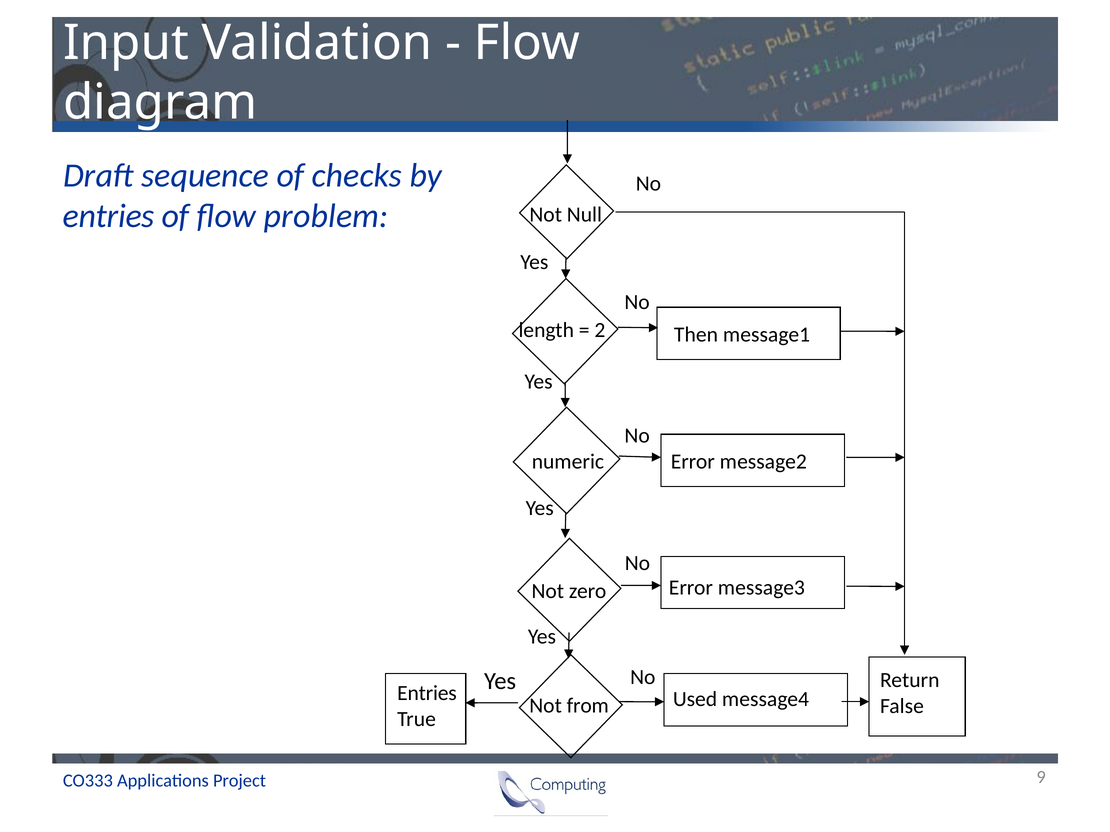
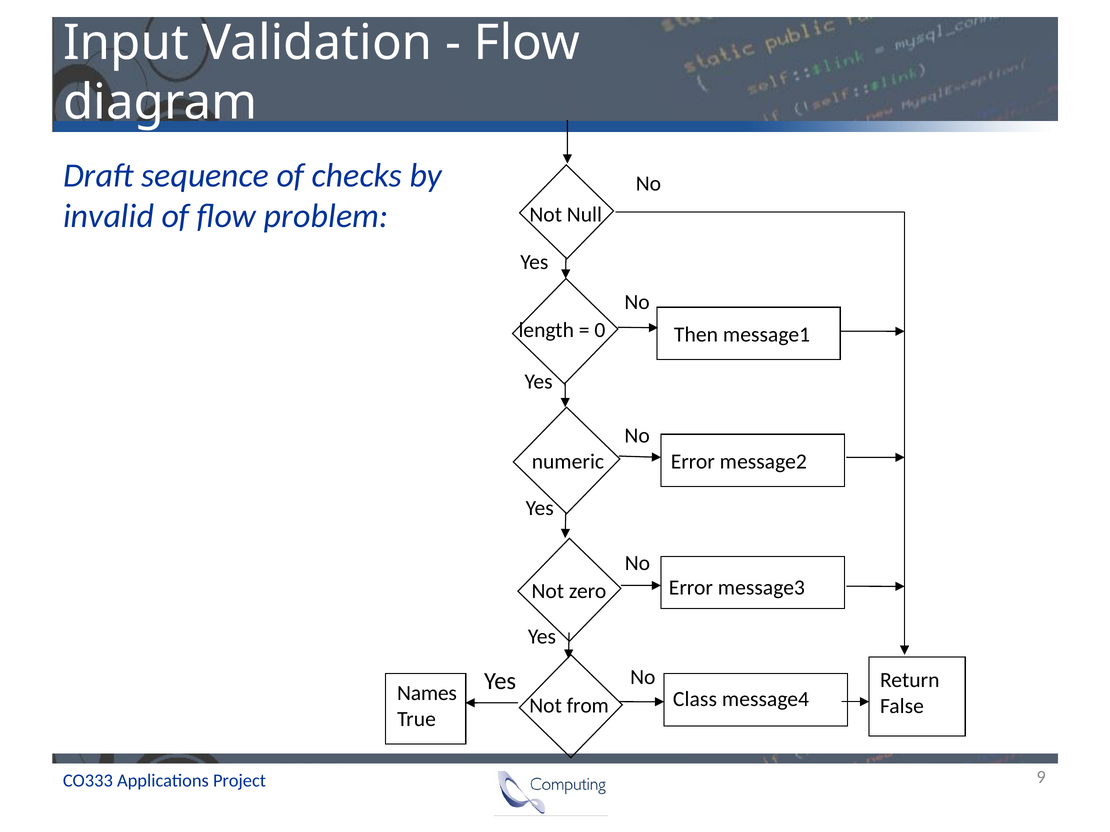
entries at (109, 216): entries -> invalid
2: 2 -> 0
Entries at (427, 694): Entries -> Names
Used: Used -> Class
